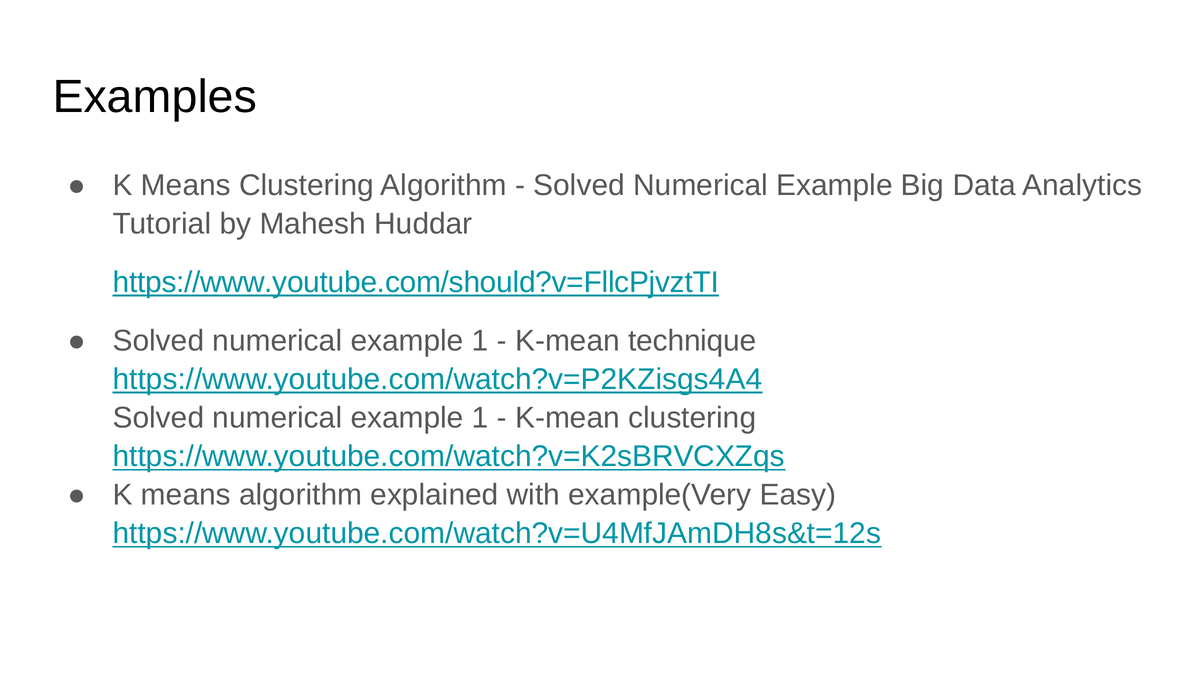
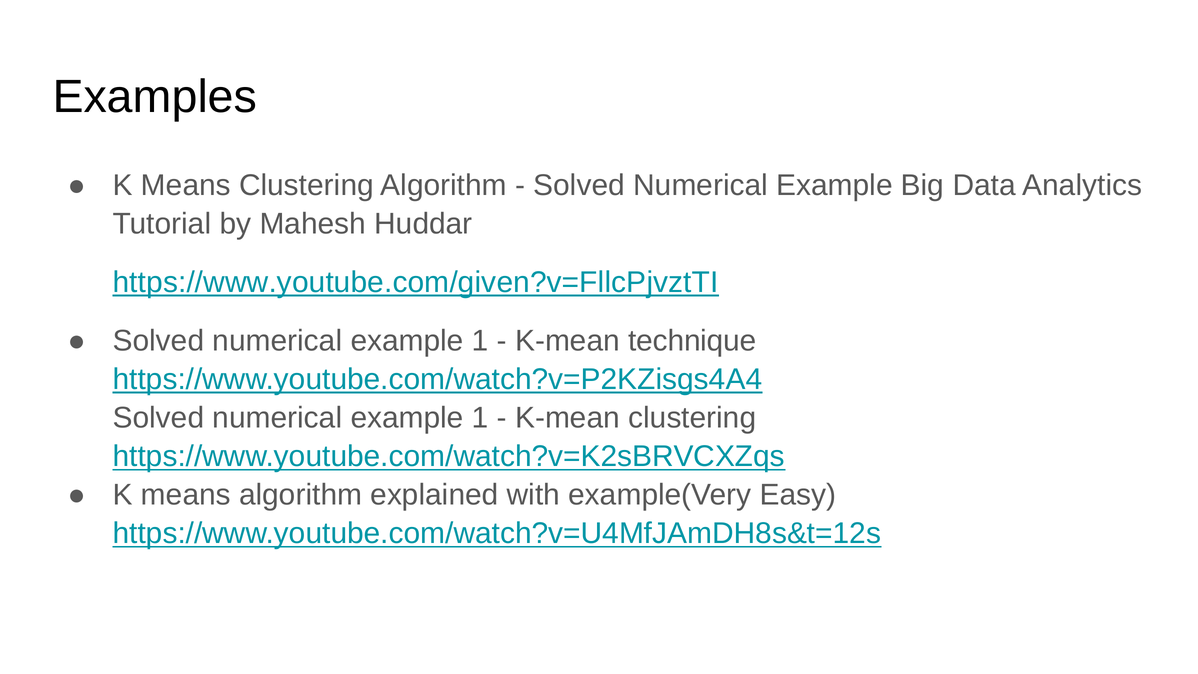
https://www.youtube.com/should?v=FllcPjvztTI: https://www.youtube.com/should?v=FllcPjvztTI -> https://www.youtube.com/given?v=FllcPjvztTI
